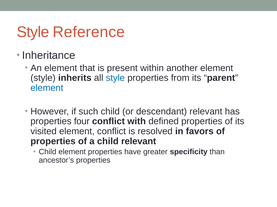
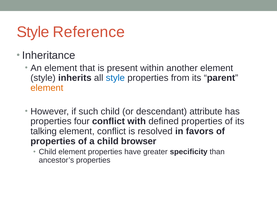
element at (47, 88) colour: blue -> orange
descendant relevant: relevant -> attribute
visited: visited -> talking
child relevant: relevant -> browser
